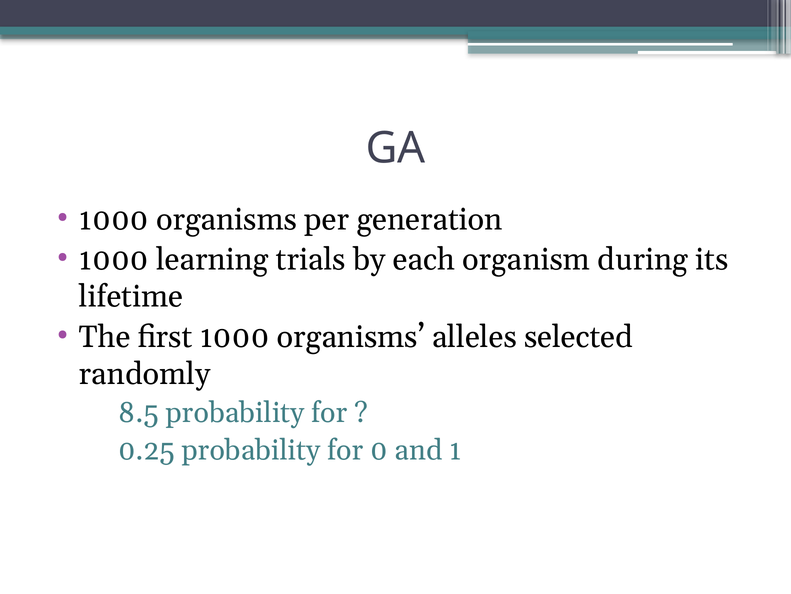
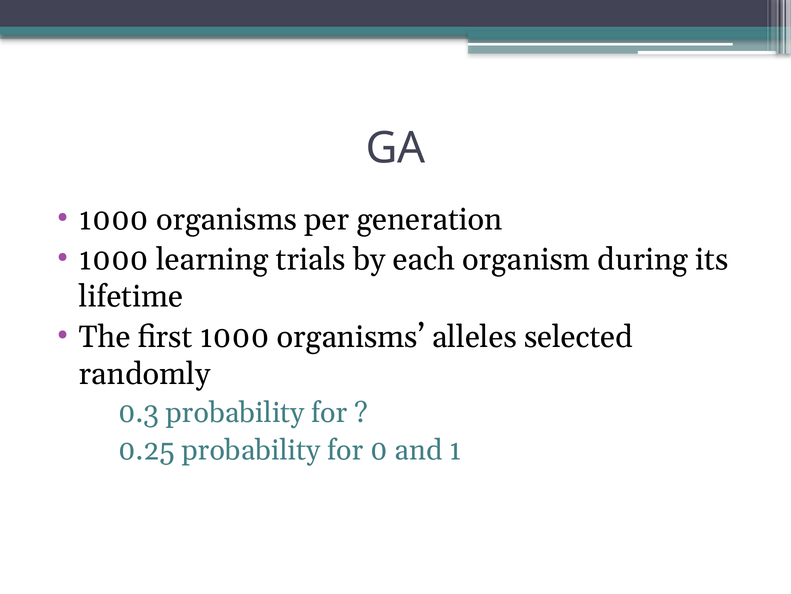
8.5: 8.5 -> 0.3
